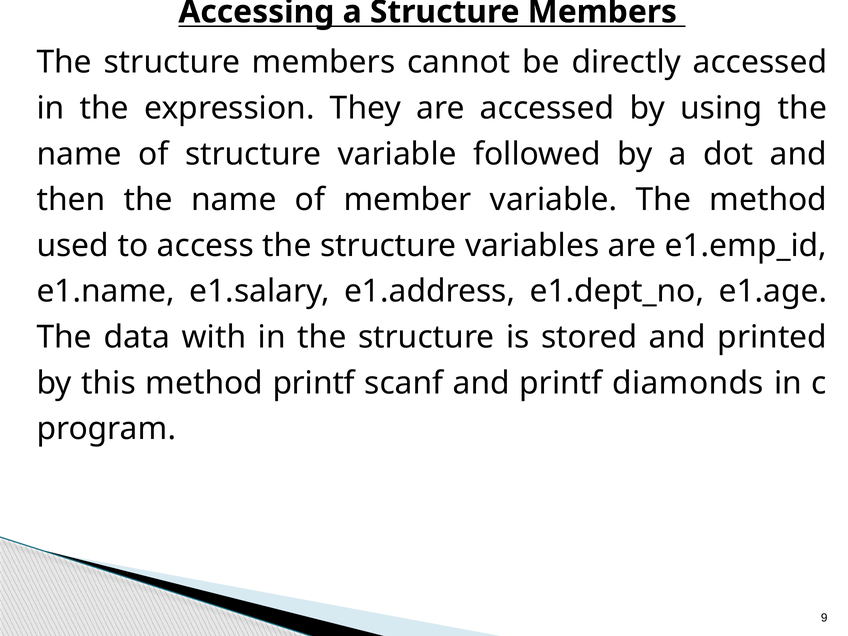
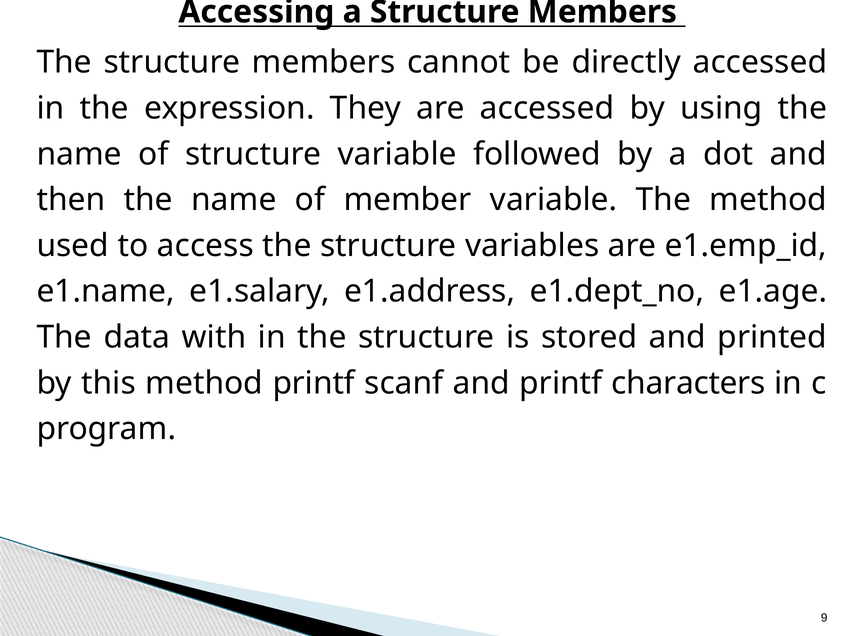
diamonds: diamonds -> characters
